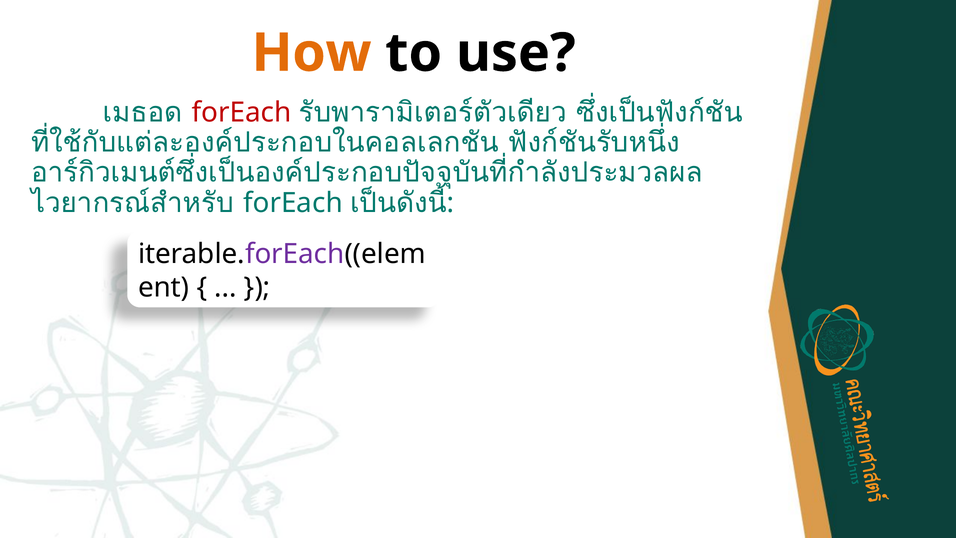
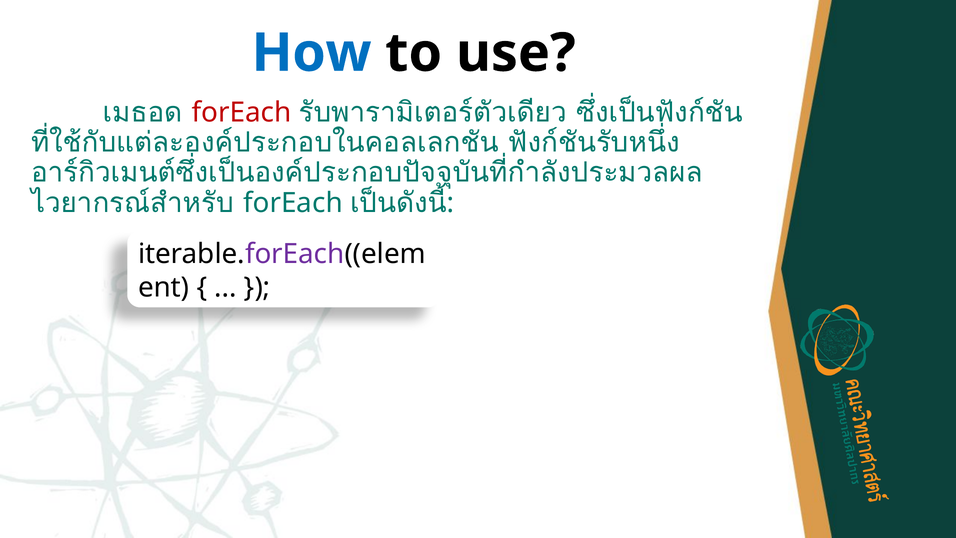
How colour: orange -> blue
